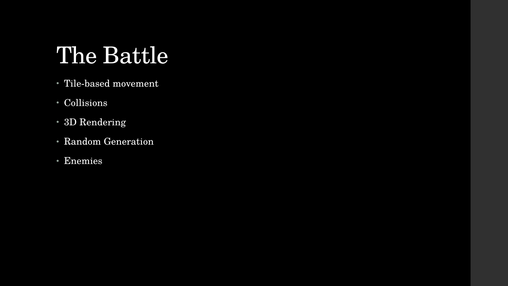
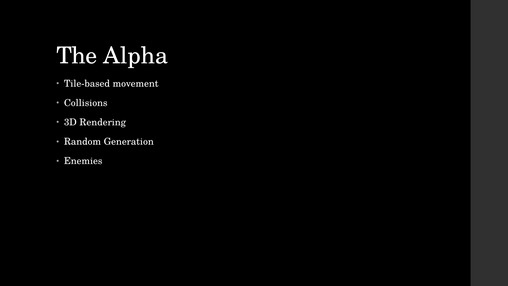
Battle: Battle -> Alpha
